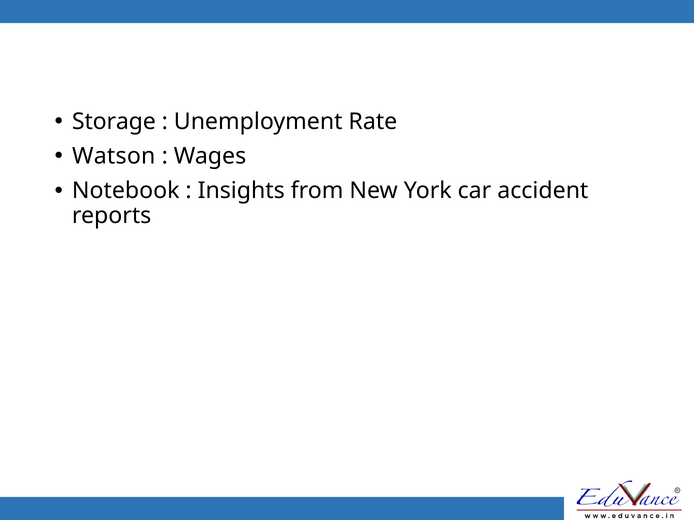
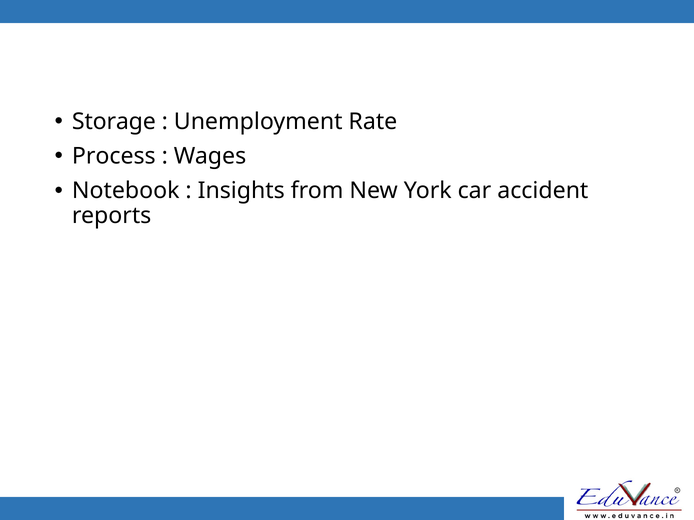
Watson: Watson -> Process
